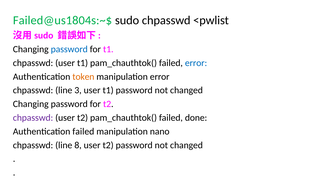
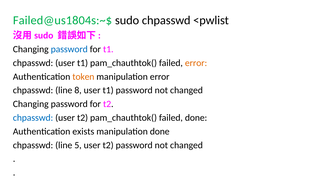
error at (196, 63) colour: blue -> orange
3: 3 -> 8
chpasswd at (33, 118) colour: purple -> blue
Authentication failed: failed -> exists
manipulation nano: nano -> done
8: 8 -> 5
